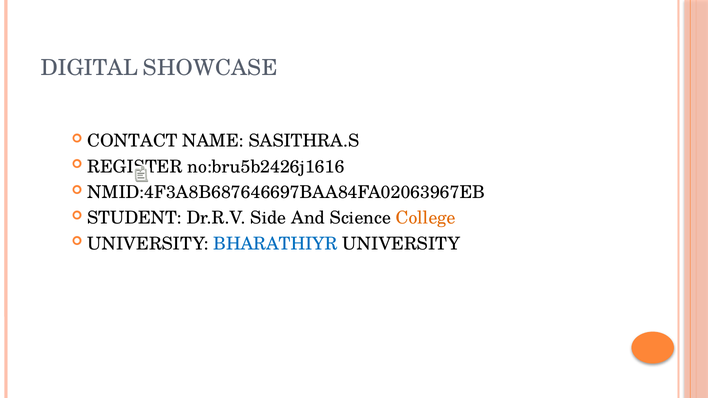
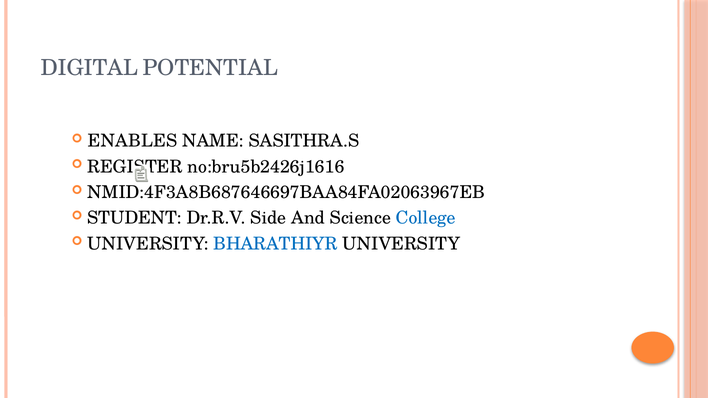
SHOWCASE: SHOWCASE -> POTENTIAL
CONTACT: CONTACT -> ENABLES
College colour: orange -> blue
